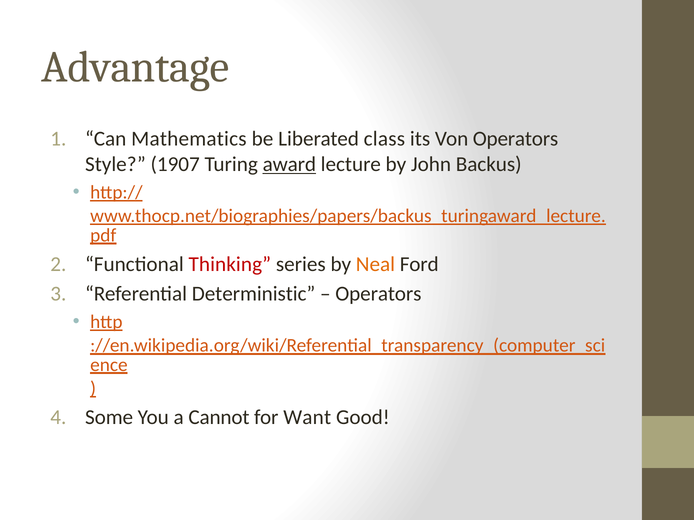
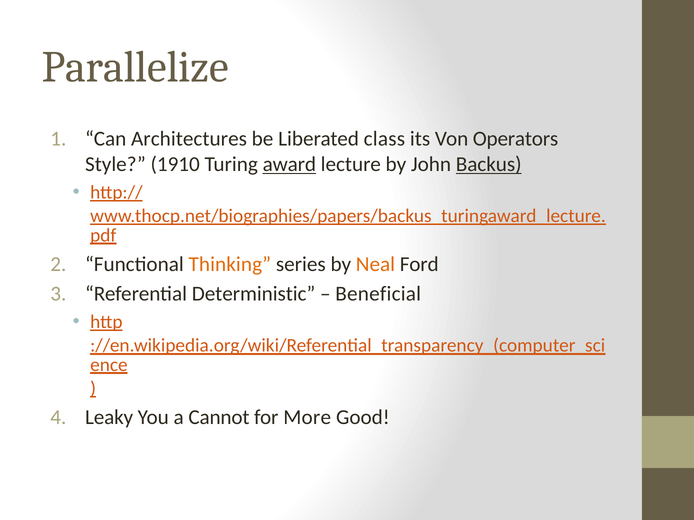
Advantage: Advantage -> Parallelize
Mathematics: Mathematics -> Architectures
1907: 1907 -> 1910
Backus underline: none -> present
Thinking colour: red -> orange
Operators at (378, 294): Operators -> Beneficial
Some: Some -> Leaky
Want: Want -> More
